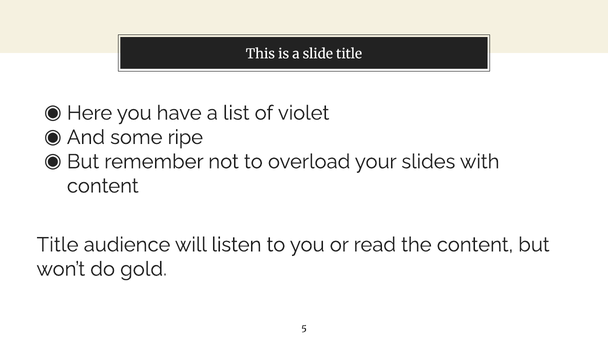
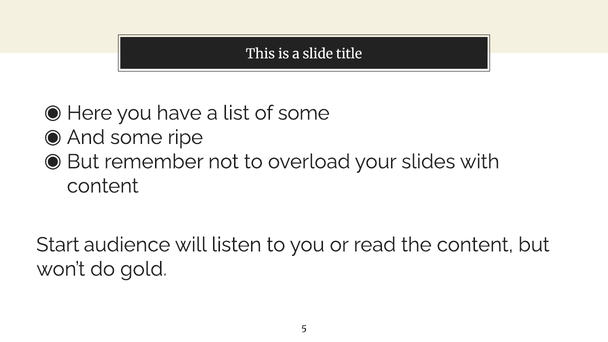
of violet: violet -> some
Title at (58, 245): Title -> Start
